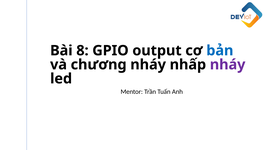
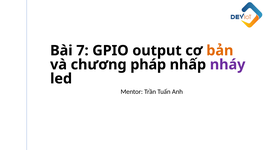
8: 8 -> 7
bản colour: blue -> orange
chương nháy: nháy -> pháp
